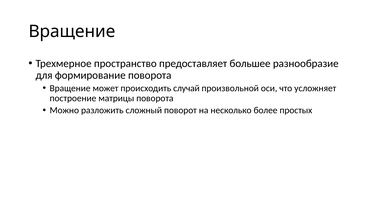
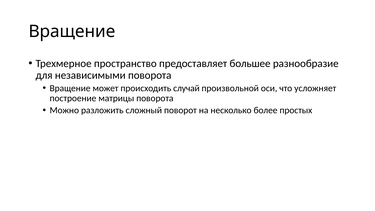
формирование: формирование -> независимыми
